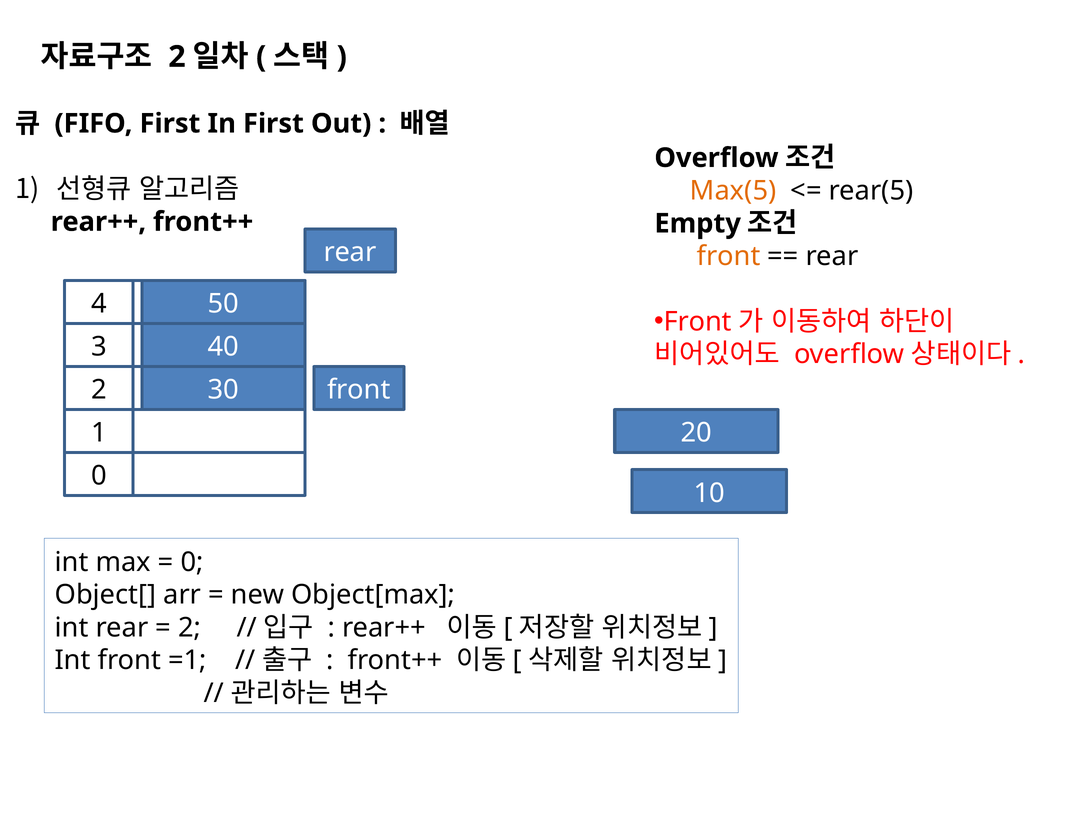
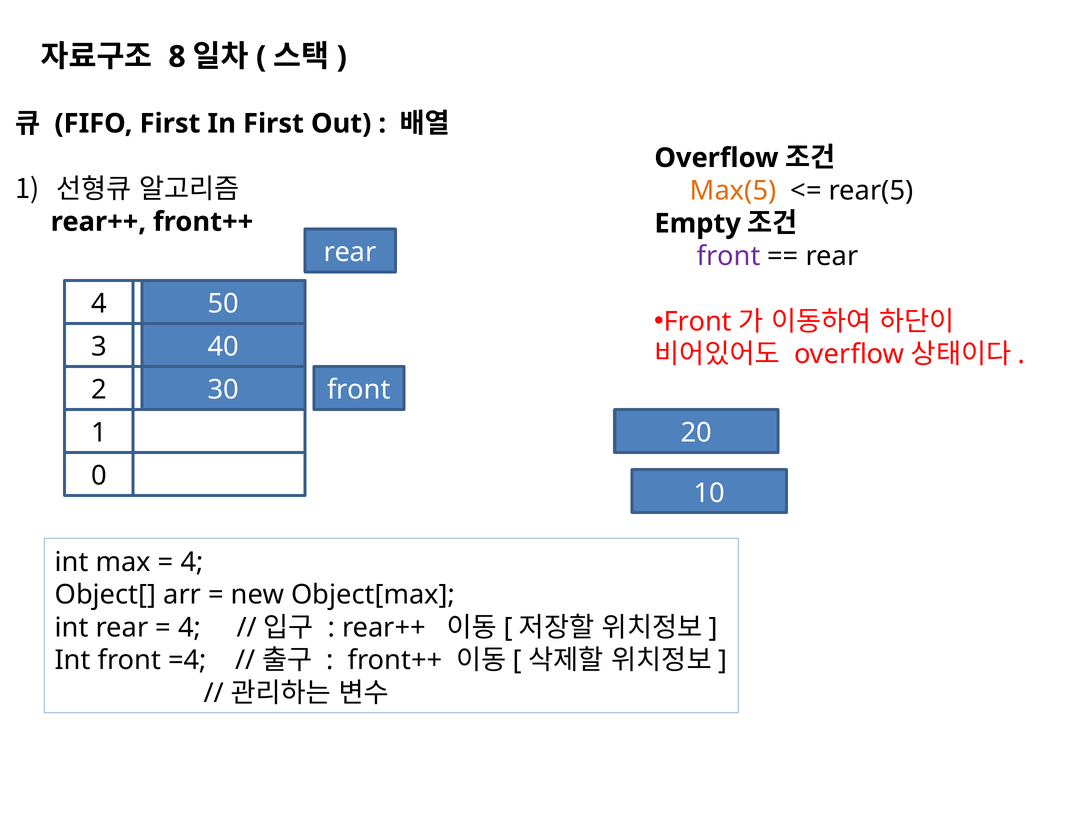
2 at (177, 57): 2 -> 8
front at (729, 256) colour: orange -> purple
0 at (192, 562): 0 -> 4
2 at (190, 628): 2 -> 4
=1: =1 -> =4
